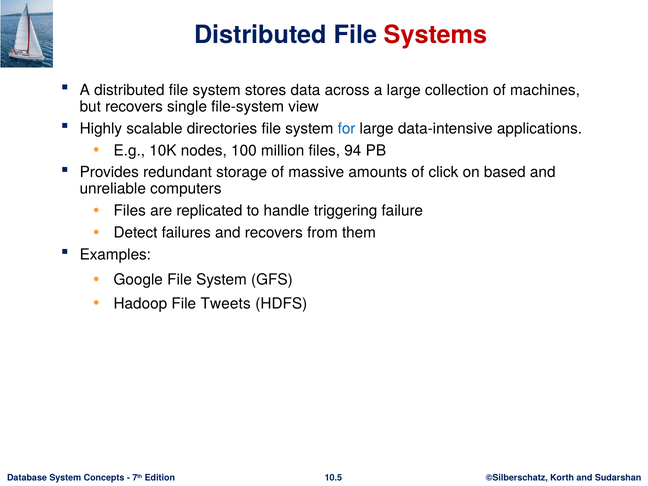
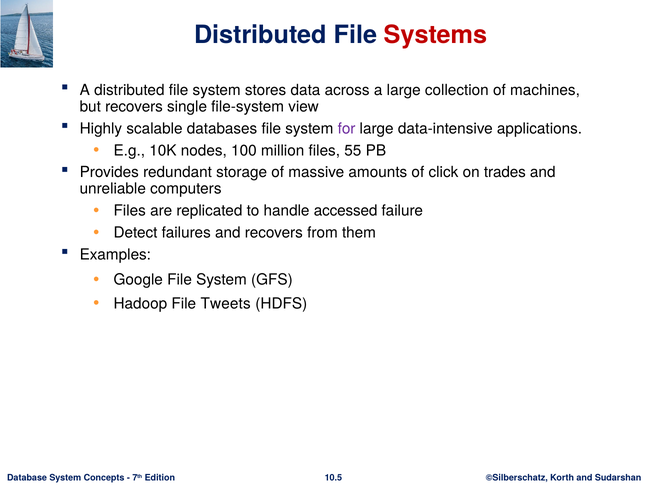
directories: directories -> databases
for colour: blue -> purple
94: 94 -> 55
based: based -> trades
triggering: triggering -> accessed
